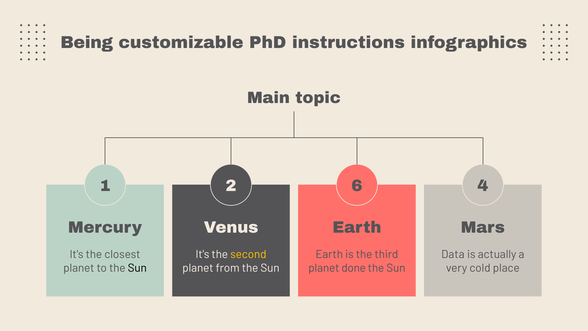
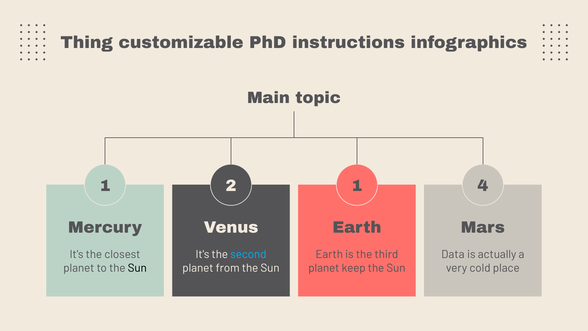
Being: Being -> Thing
2 6: 6 -> 1
second colour: yellow -> light blue
done: done -> keep
